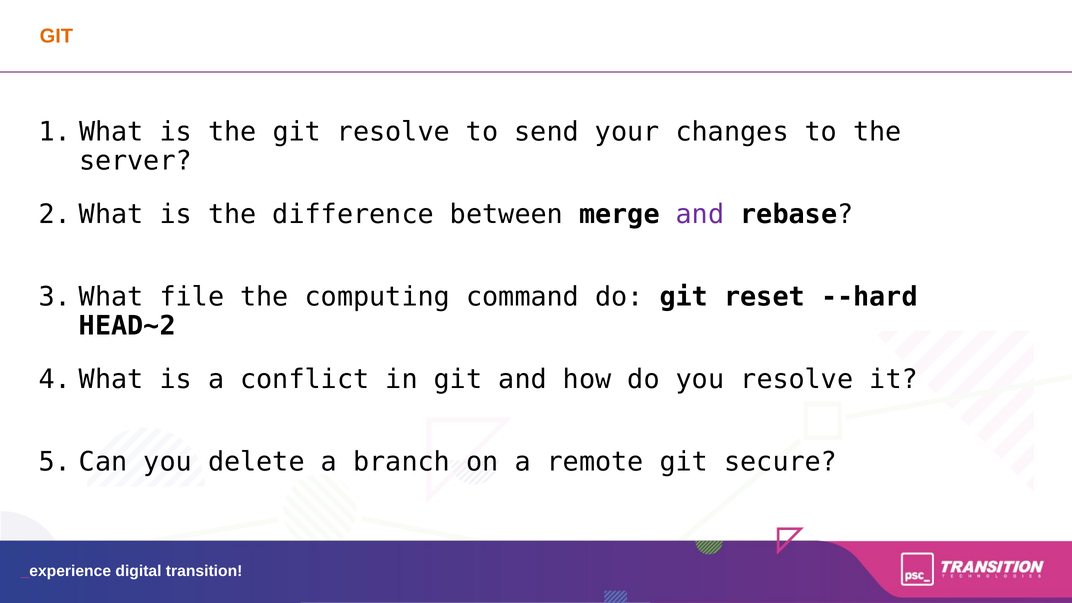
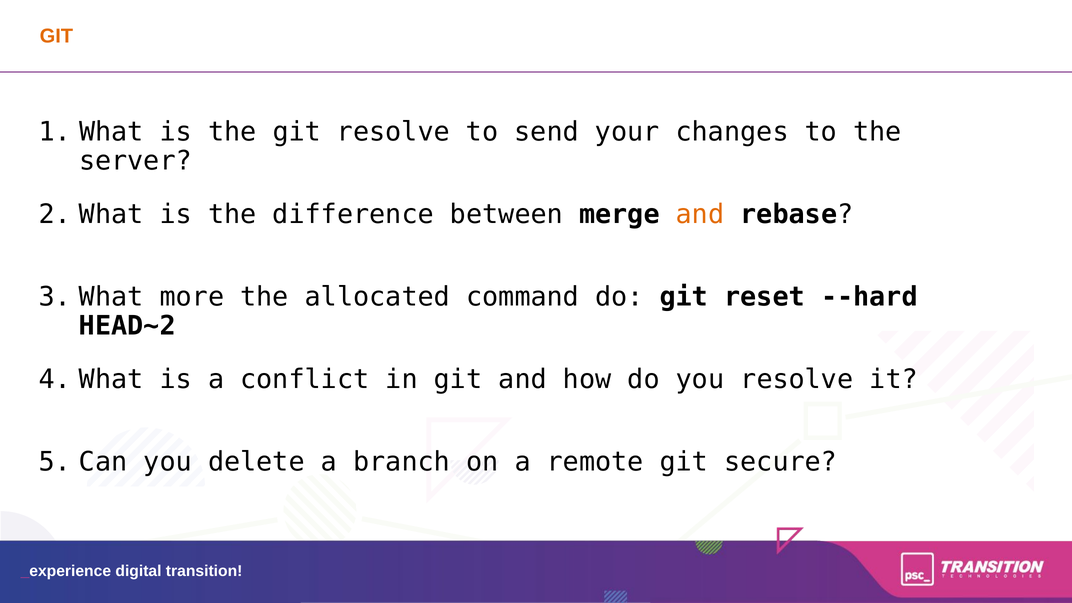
and at (700, 214) colour: purple -> orange
file: file -> more
computing: computing -> allocated
